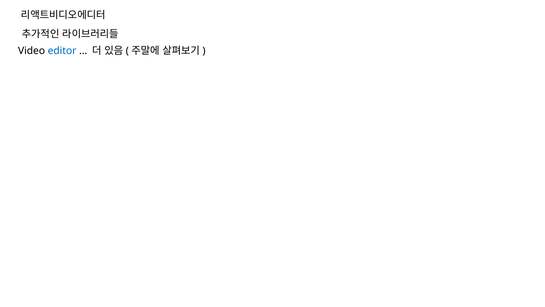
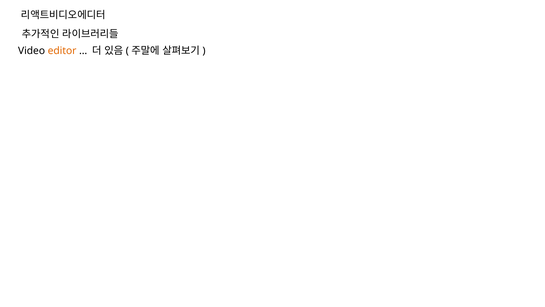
editor colour: blue -> orange
